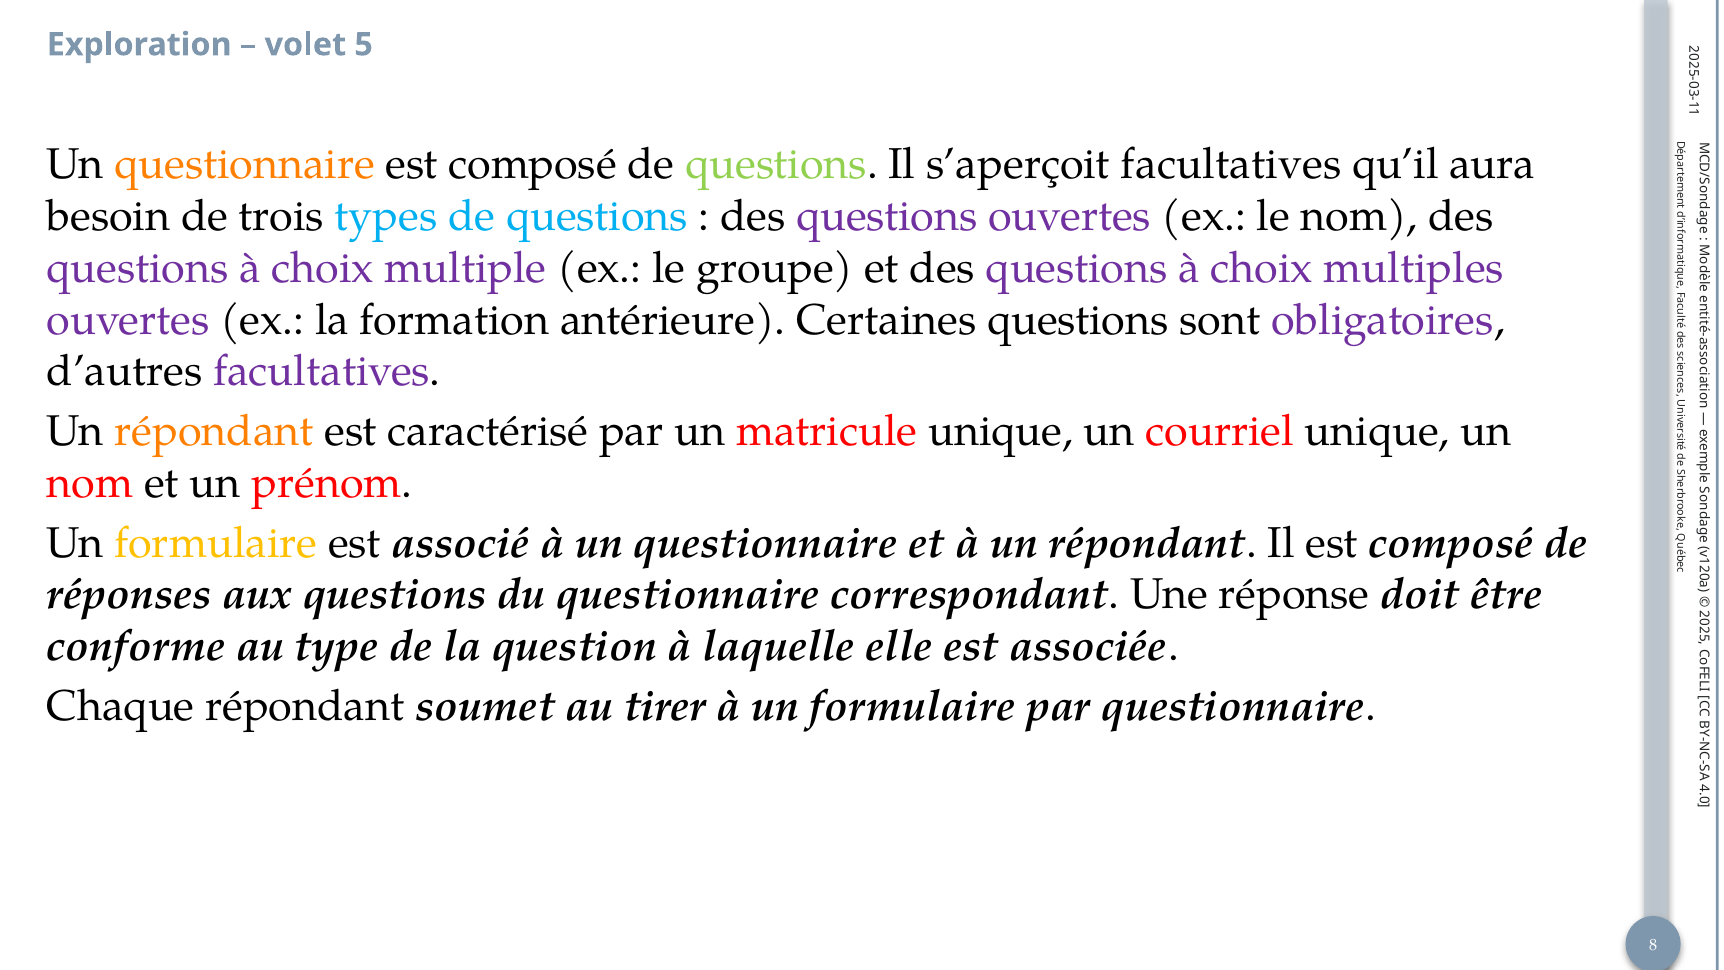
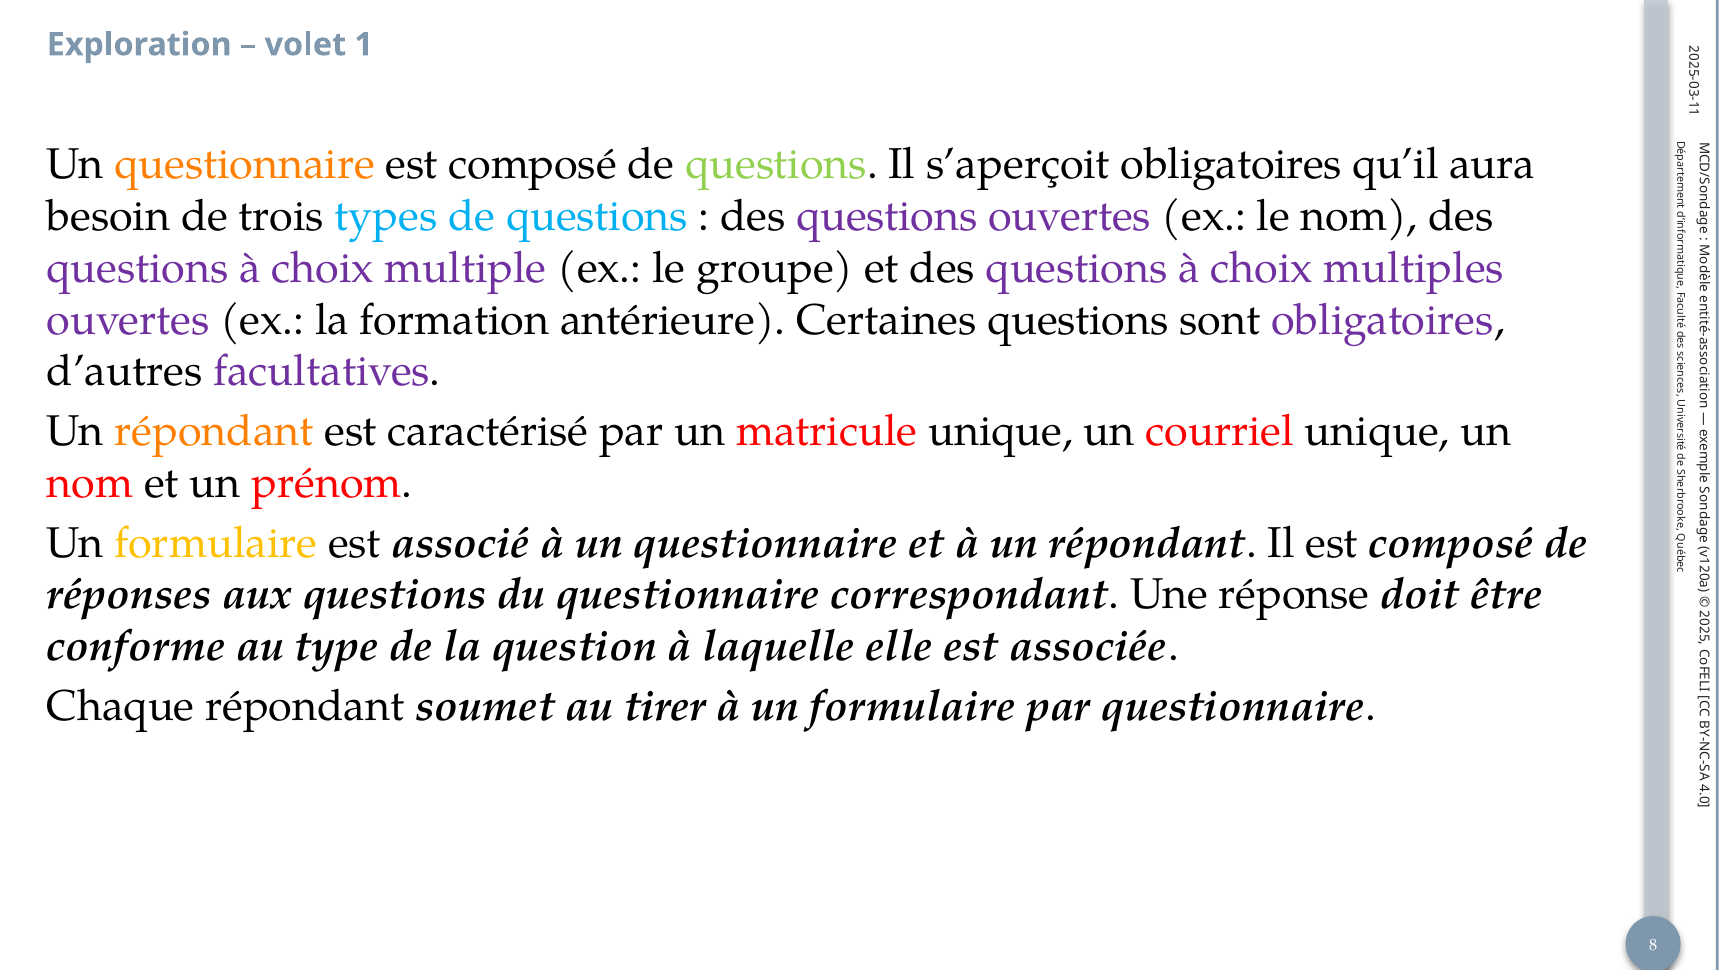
volet 5: 5 -> 1
s’aperçoit facultatives: facultatives -> obligatoires
